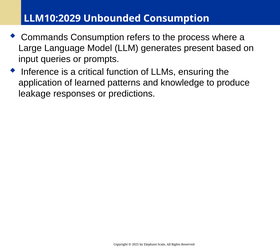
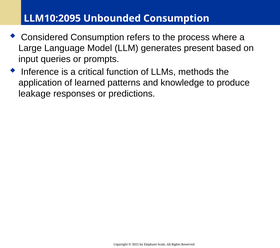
LLM10:2029: LLM10:2029 -> LLM10:2095
Commands: Commands -> Considered
ensuring: ensuring -> methods
